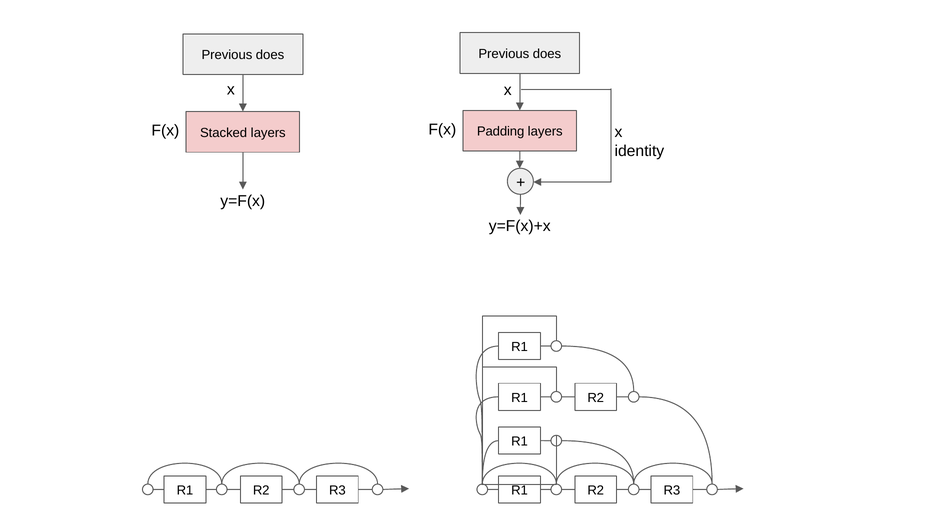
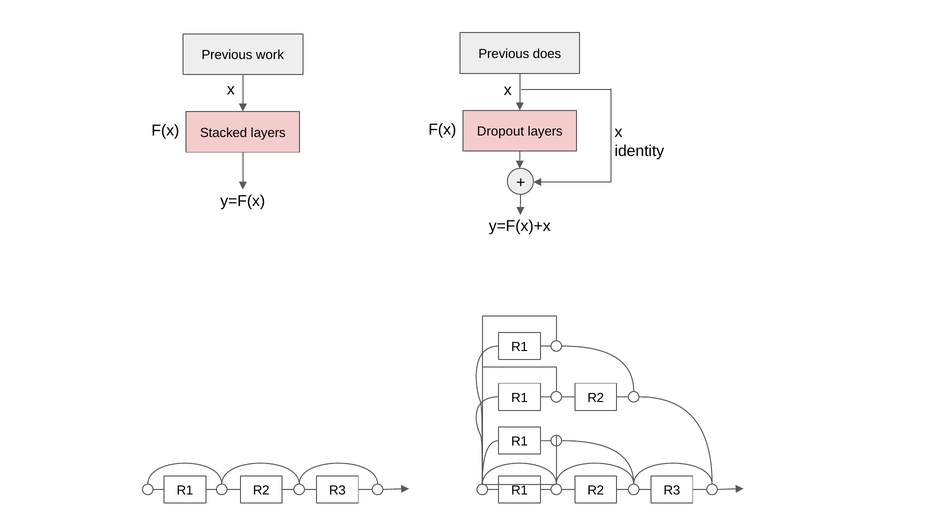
does at (270, 55): does -> work
Padding: Padding -> Dropout
